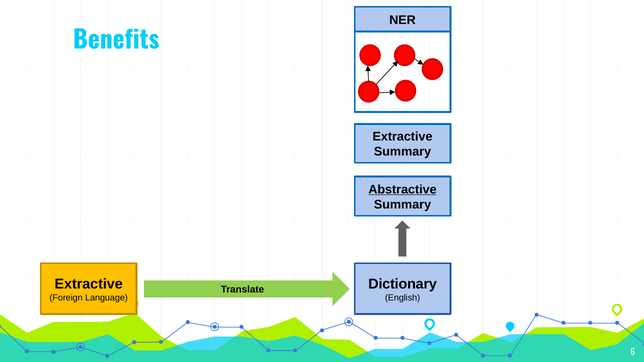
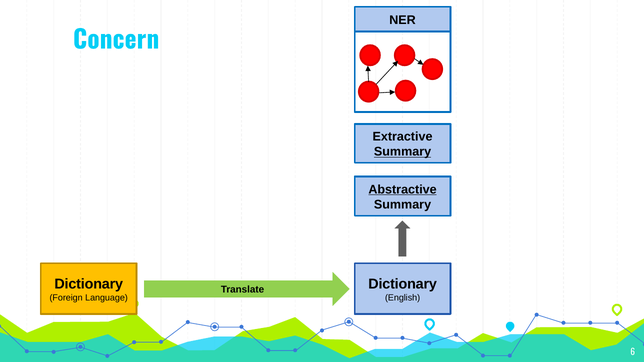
Benefits: Benefits -> Concern
Summary at (403, 152) underline: none -> present
Extractive at (89, 284): Extractive -> Dictionary
